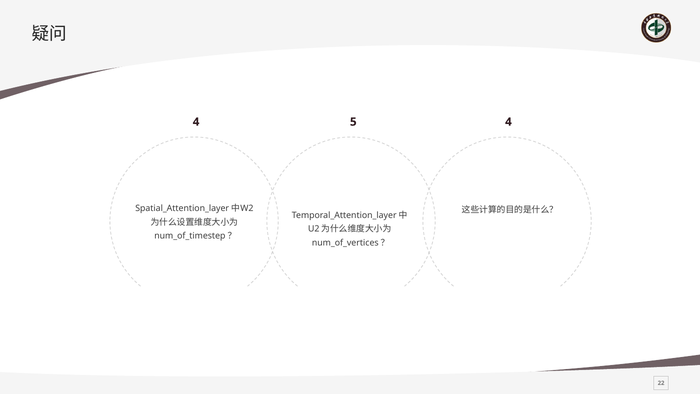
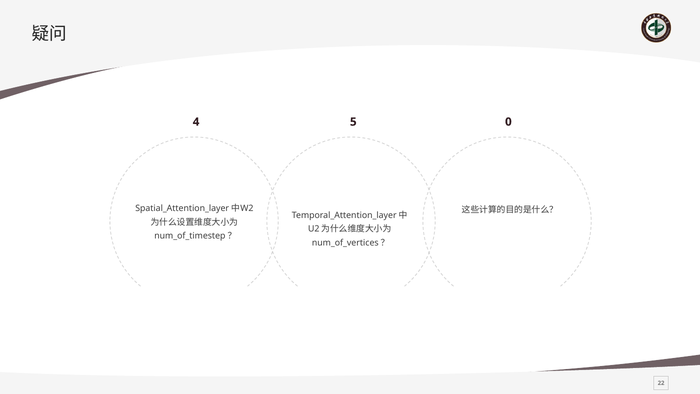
5 4: 4 -> 0
